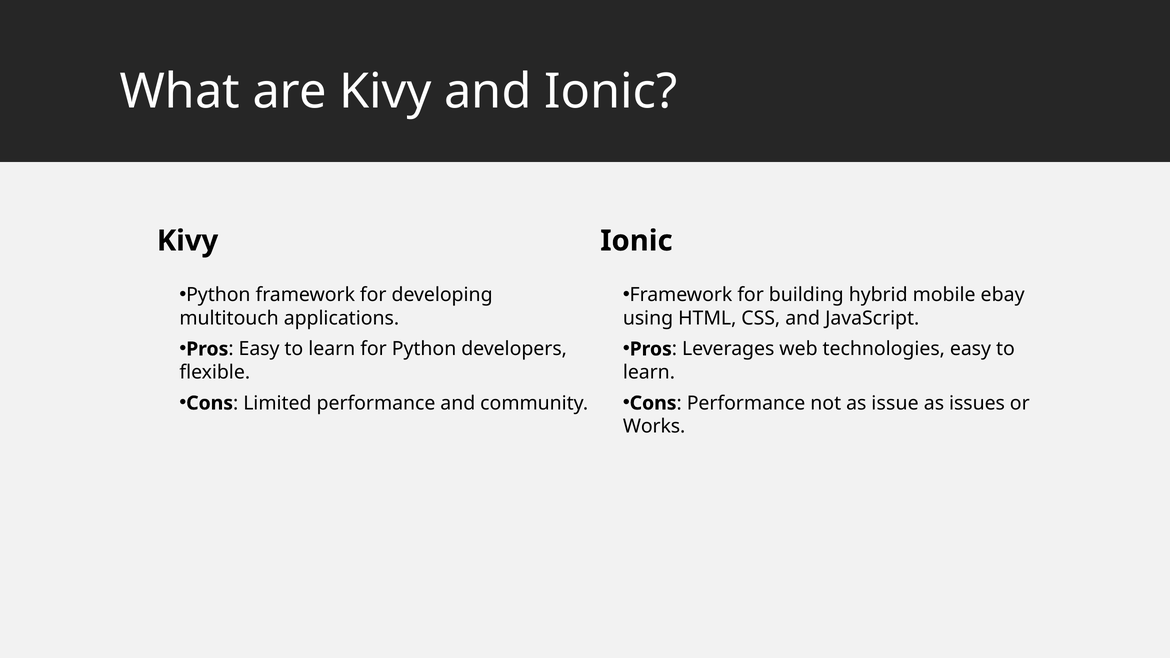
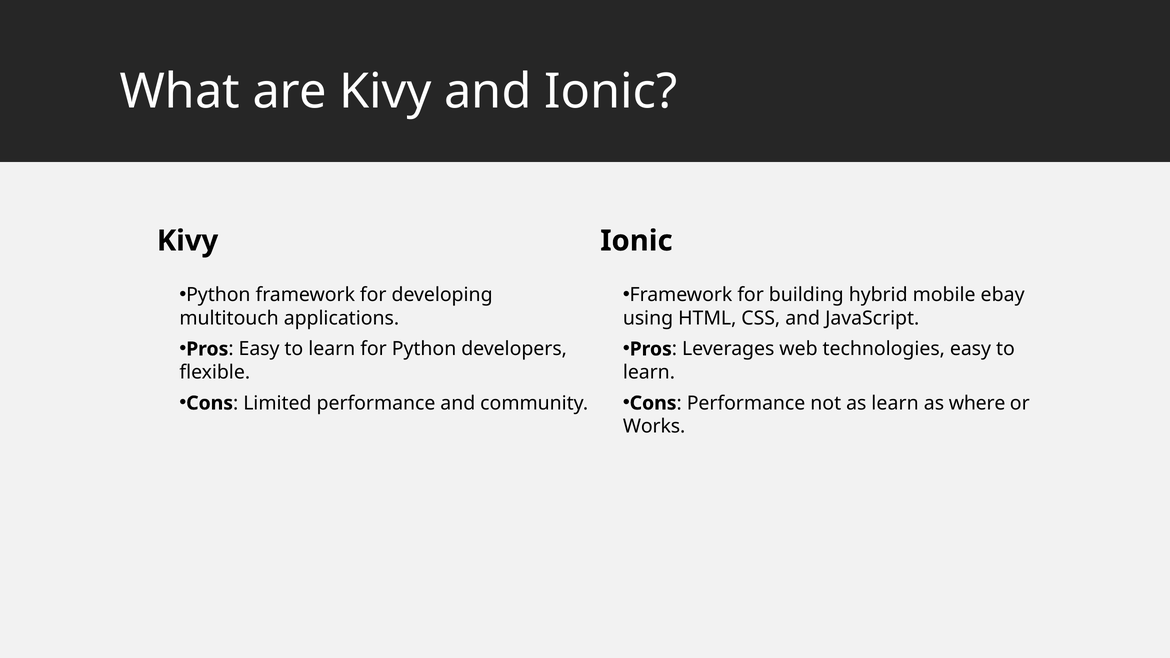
as issue: issue -> learn
issues: issues -> where
